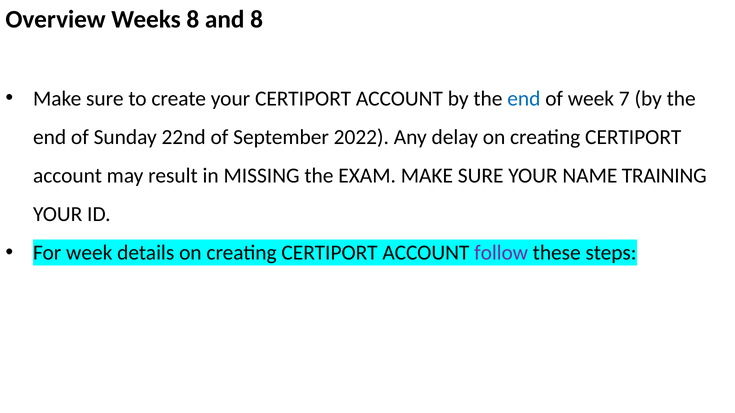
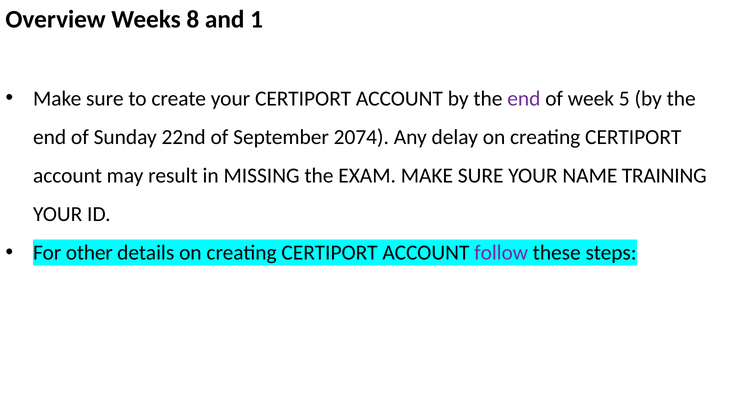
and 8: 8 -> 1
end at (524, 99) colour: blue -> purple
7: 7 -> 5
2022: 2022 -> 2074
For week: week -> other
